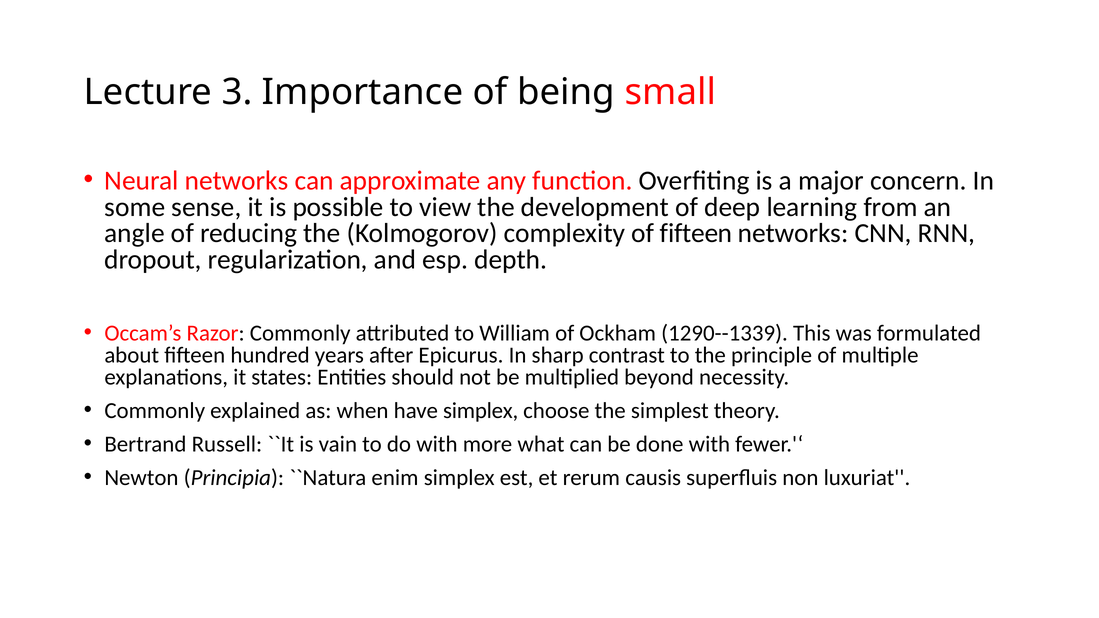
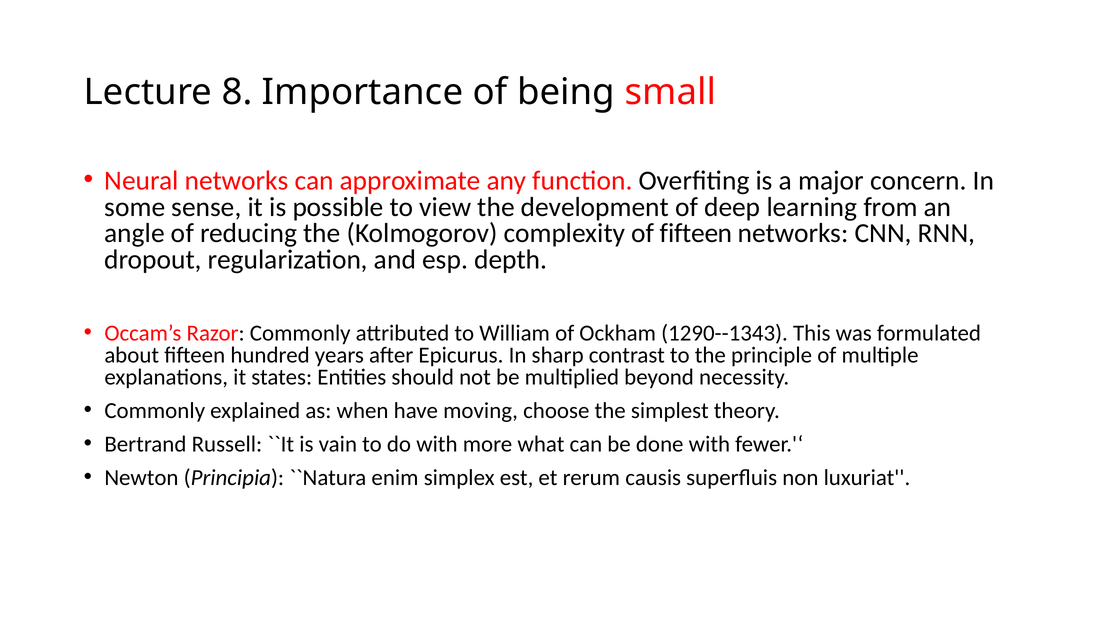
3: 3 -> 8
1290--1339: 1290--1339 -> 1290--1343
have simplex: simplex -> moving
